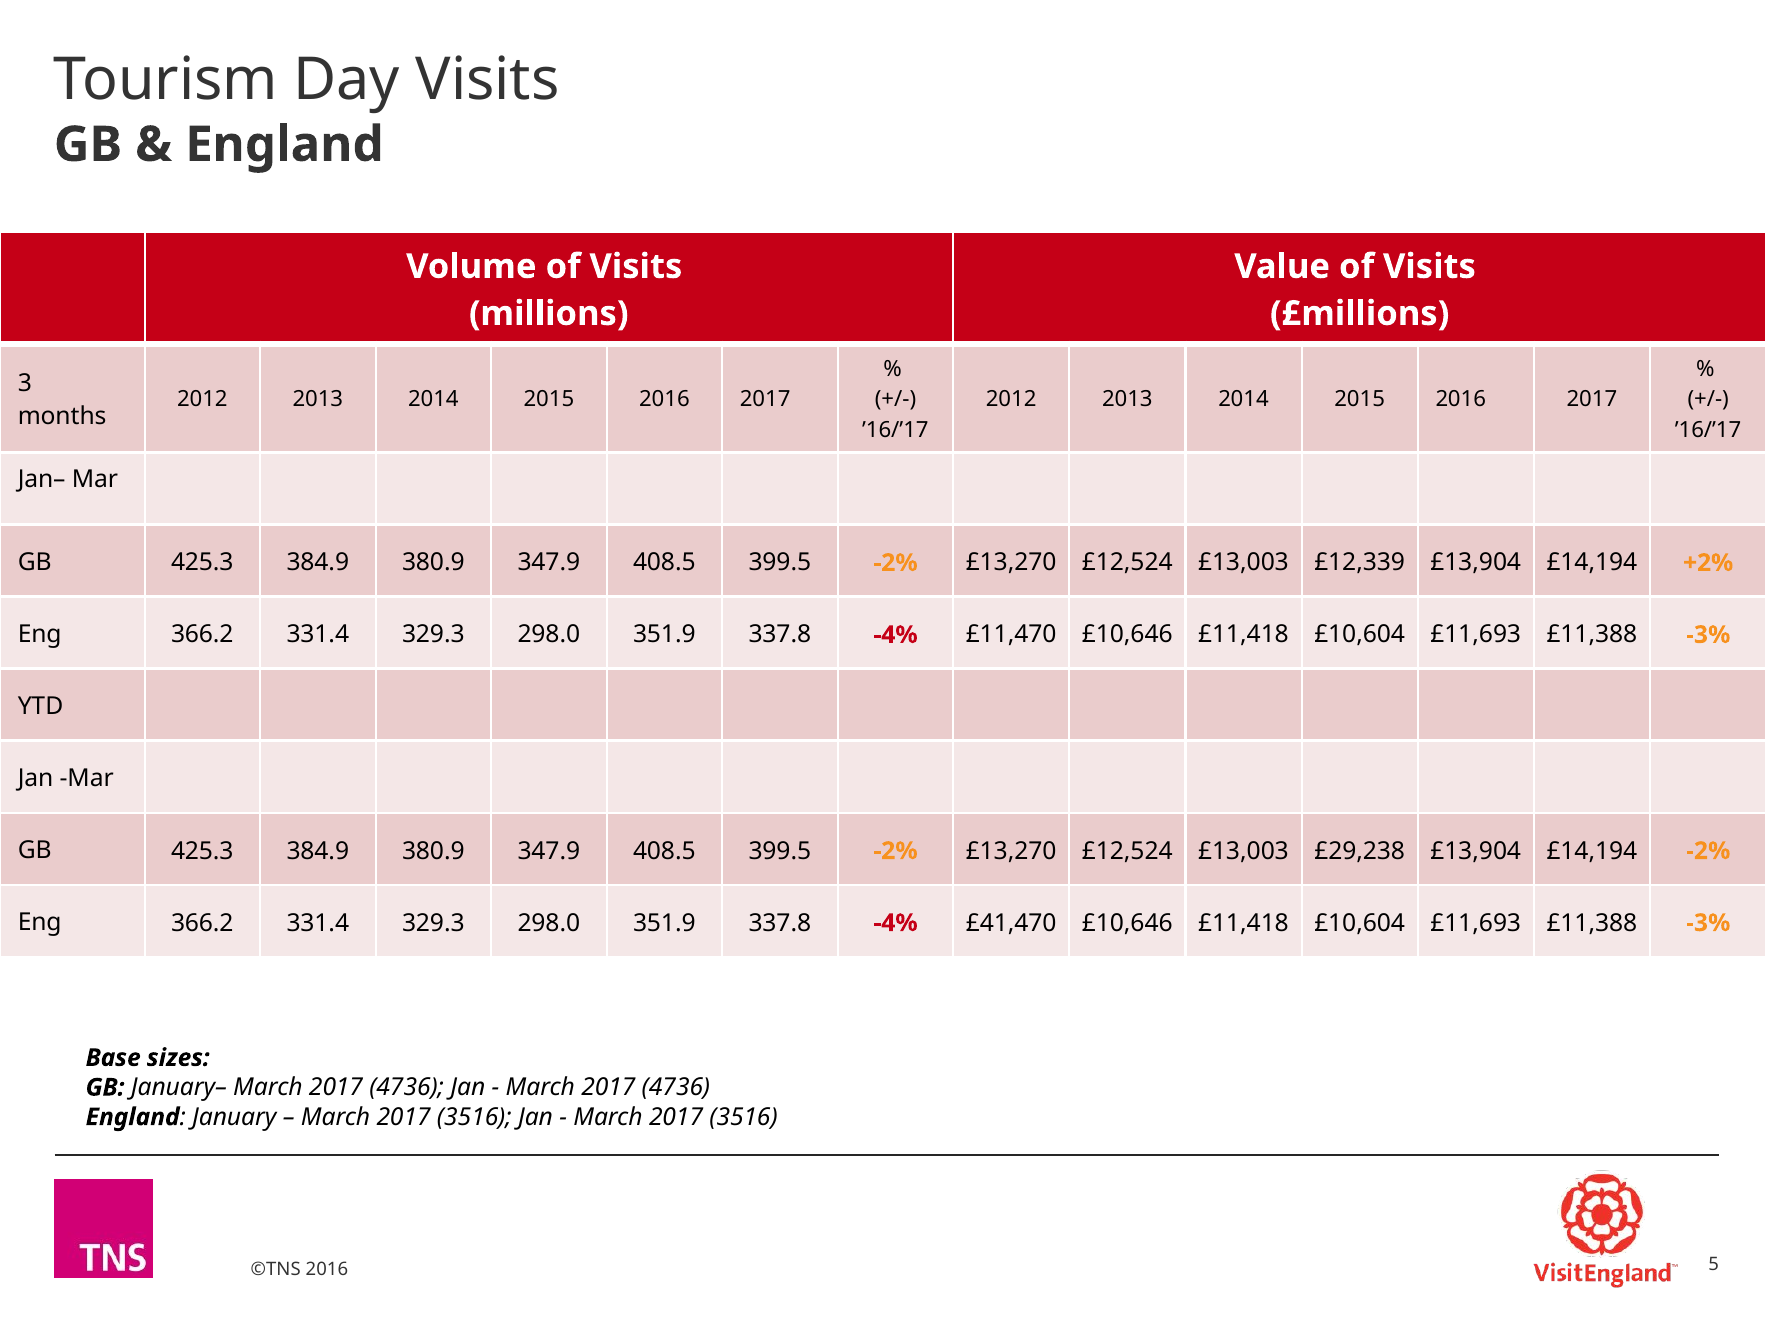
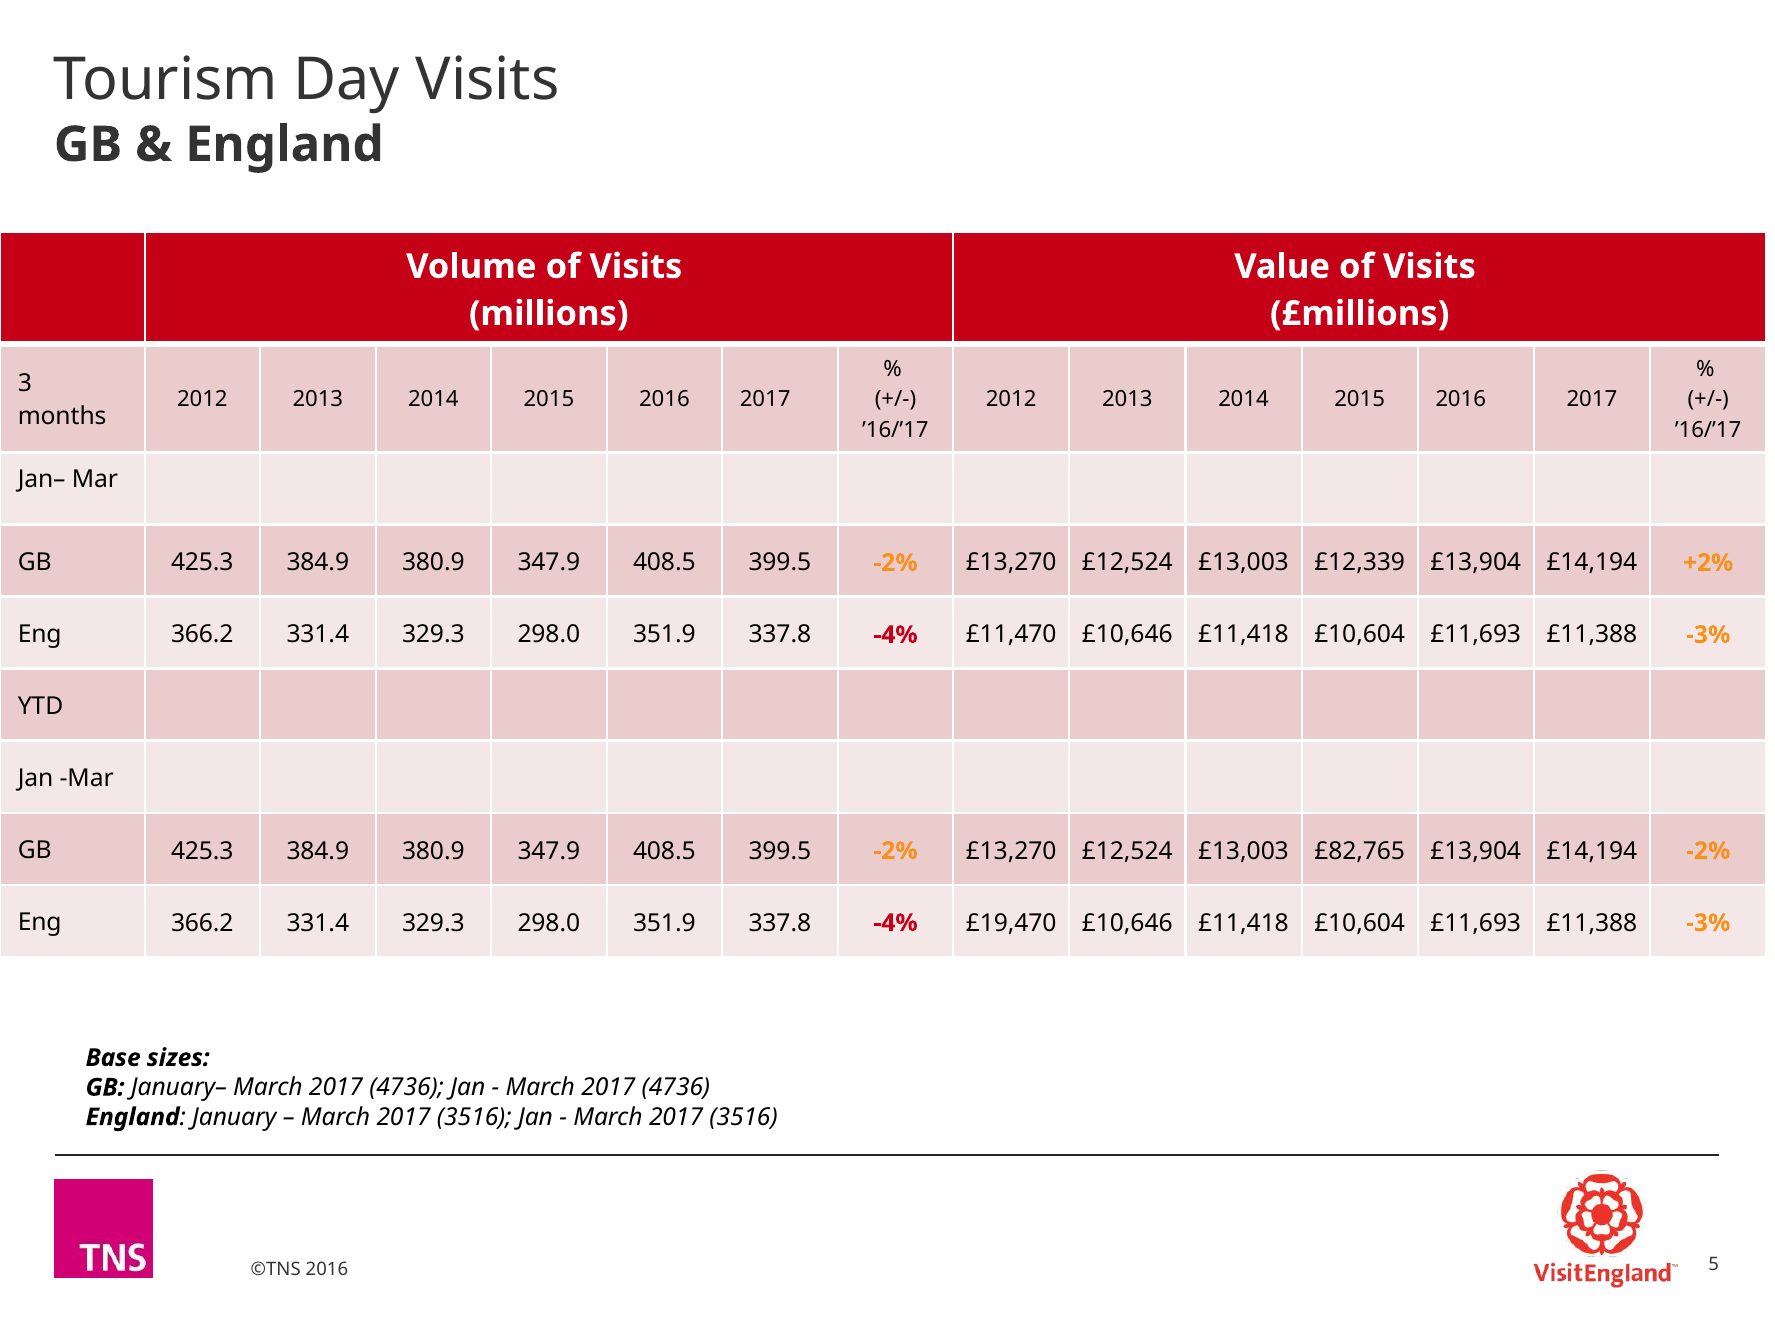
£29,238: £29,238 -> £82,765
£41,470: £41,470 -> £19,470
